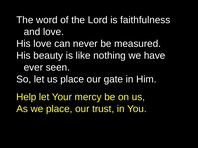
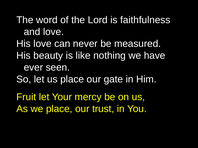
Help: Help -> Fruit
